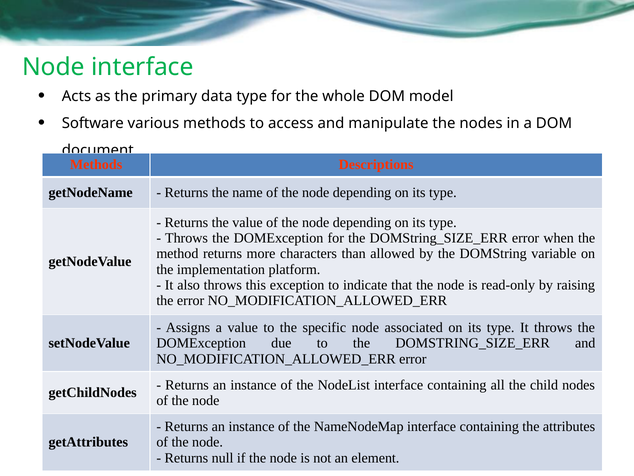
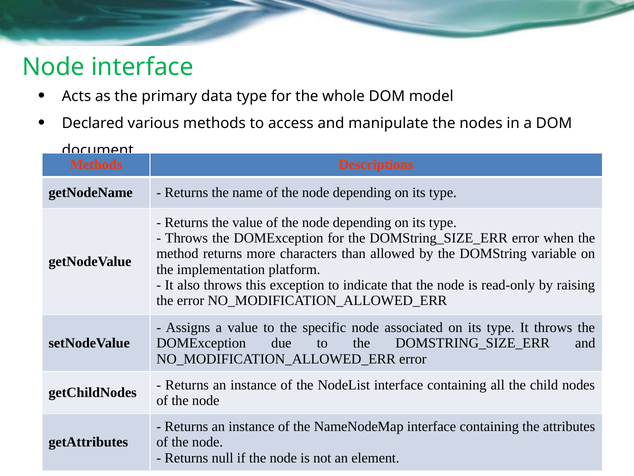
Software: Software -> Declared
